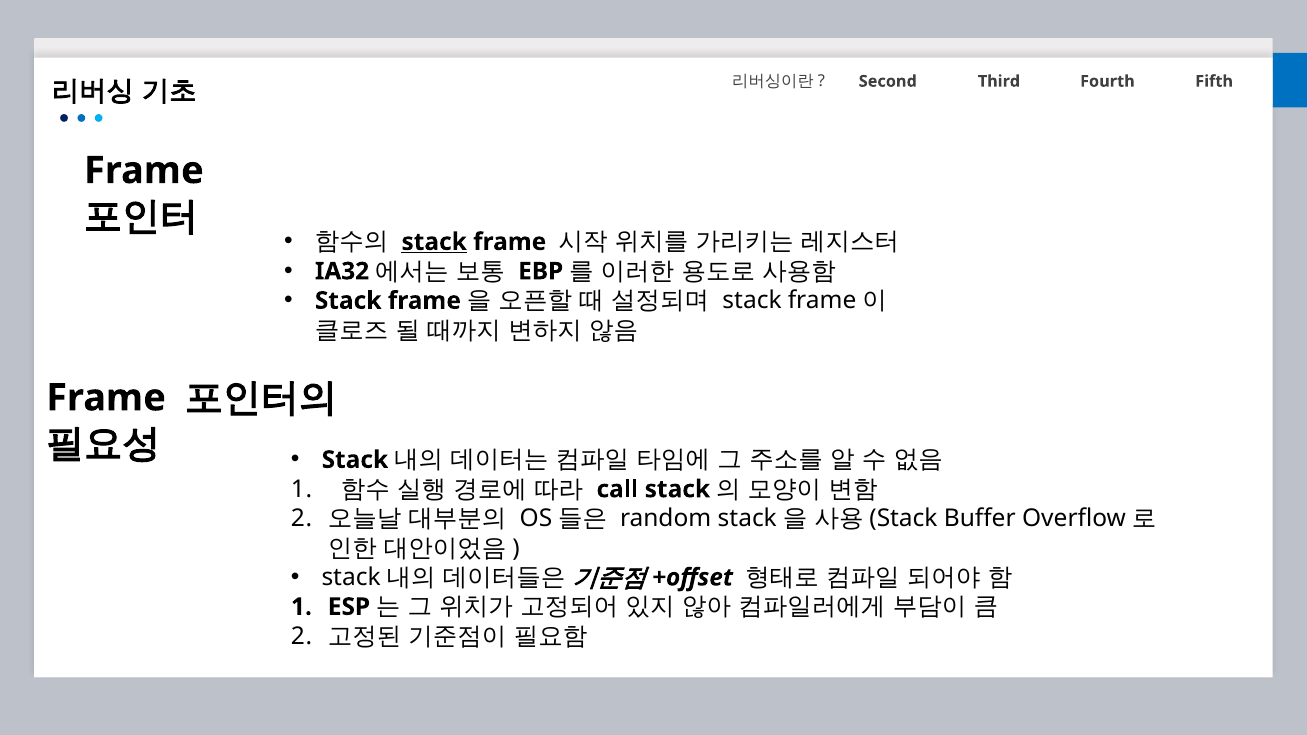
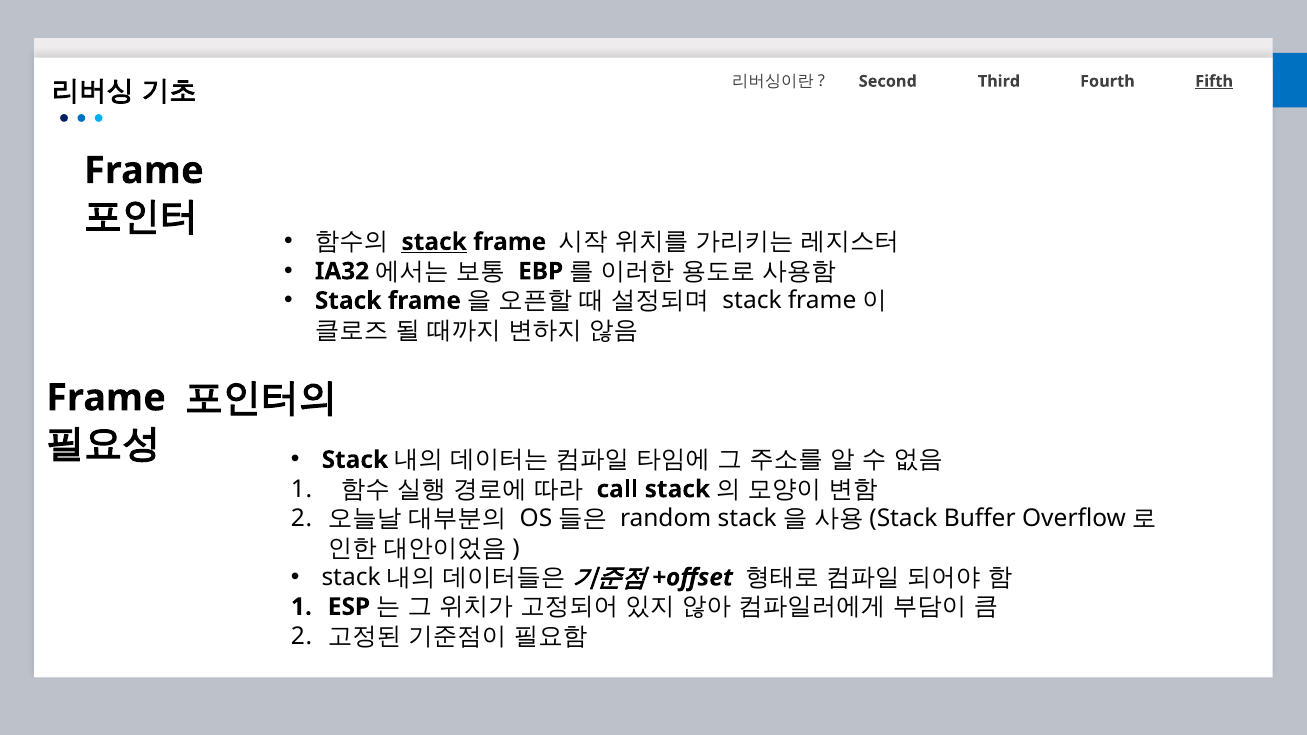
Fifth underline: none -> present
